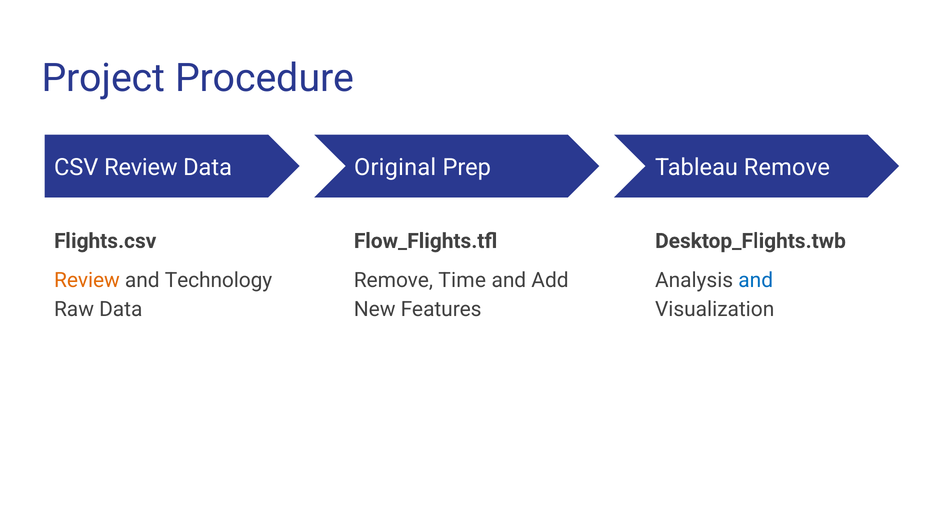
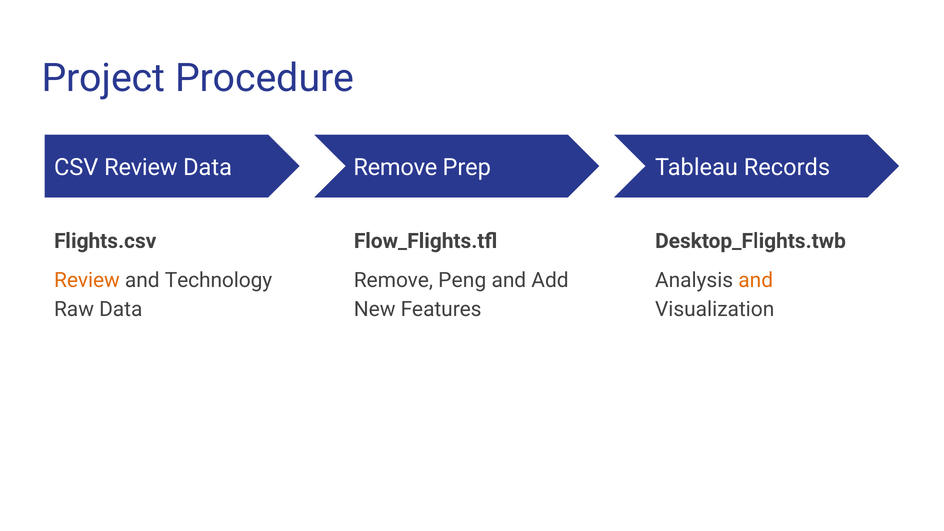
Original at (395, 168): Original -> Remove
Tableau Remove: Remove -> Records
Time: Time -> Peng
and at (756, 280) colour: blue -> orange
